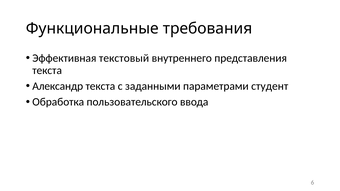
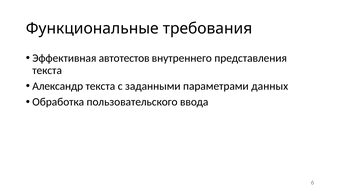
текстовый: текстовый -> автотестов
студент: студент -> данных
